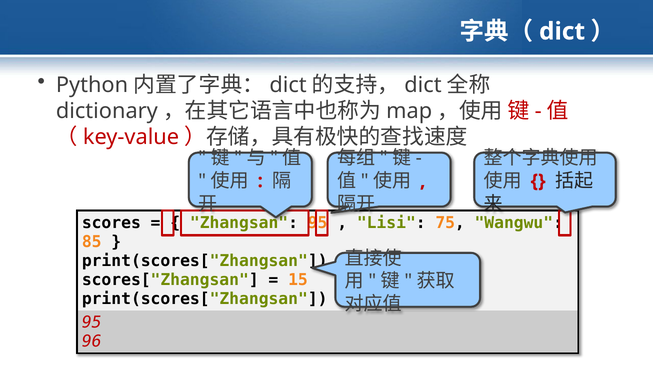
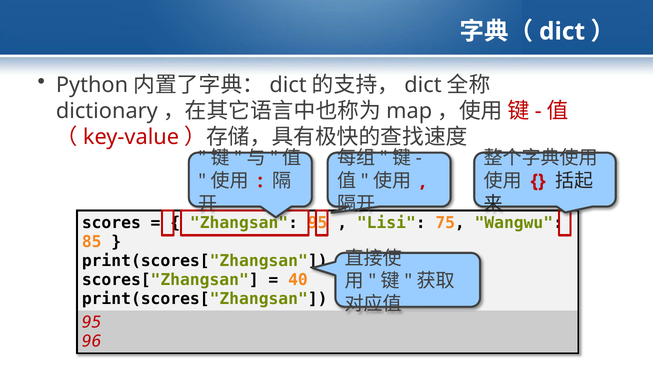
15: 15 -> 40
